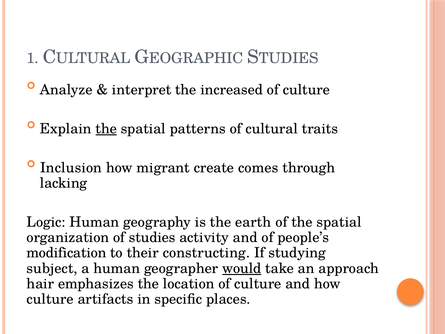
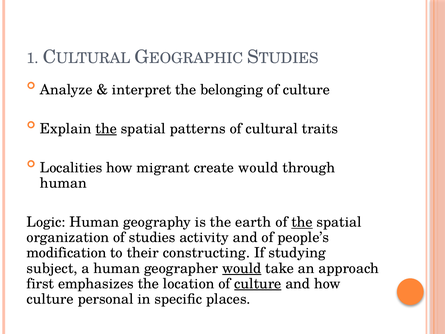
increased: increased -> belonging
Inclusion: Inclusion -> Localities
create comes: comes -> would
lacking at (64, 183): lacking -> human
the at (302, 222) underline: none -> present
hair: hair -> first
culture at (258, 283) underline: none -> present
artifacts: artifacts -> personal
